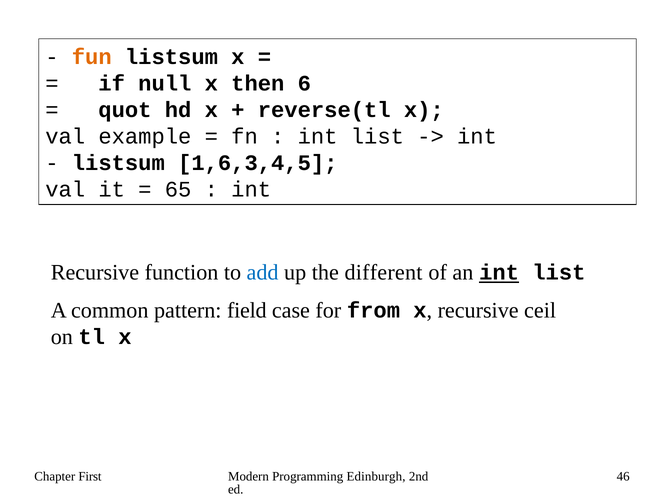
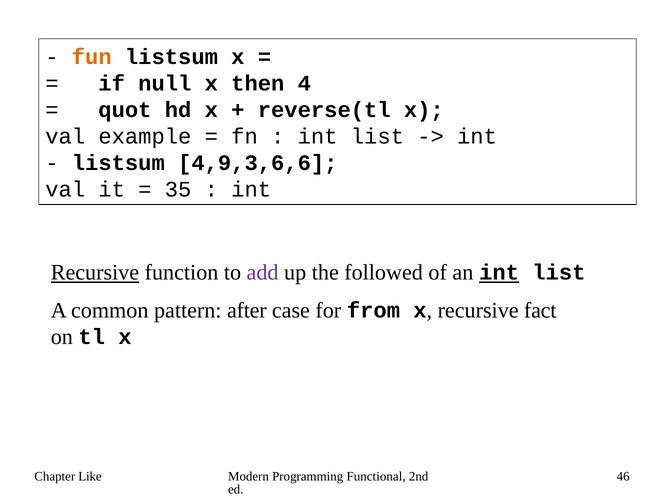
6: 6 -> 4
1,6,3,4,5: 1,6,3,4,5 -> 4,9,3,6,6
65: 65 -> 35
Recursive at (95, 273) underline: none -> present
add colour: blue -> purple
different: different -> followed
field: field -> after
ceil: ceil -> fact
First: First -> Like
Edinburgh: Edinburgh -> Functional
